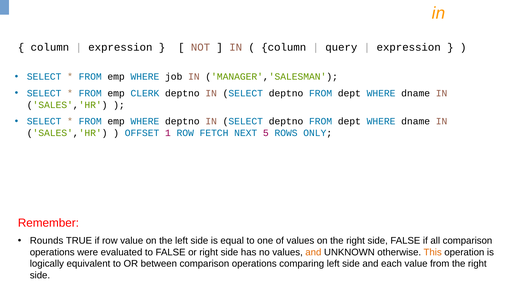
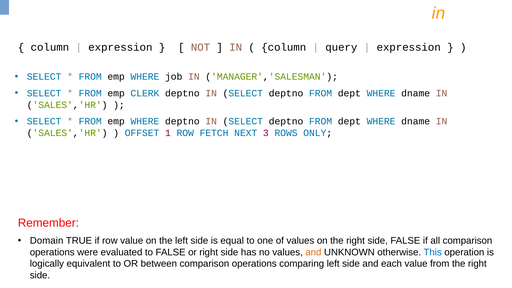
5: 5 -> 3
Rounds: Rounds -> Domain
This colour: orange -> blue
